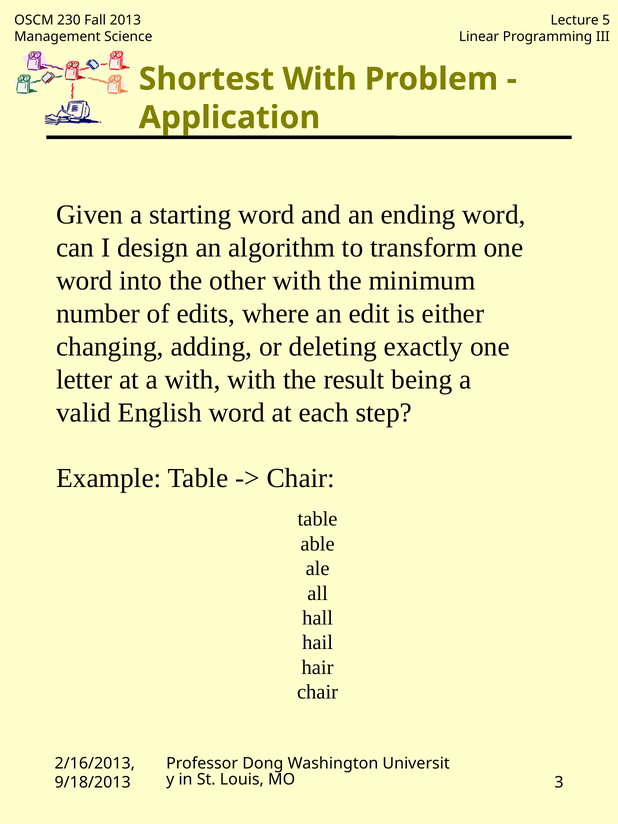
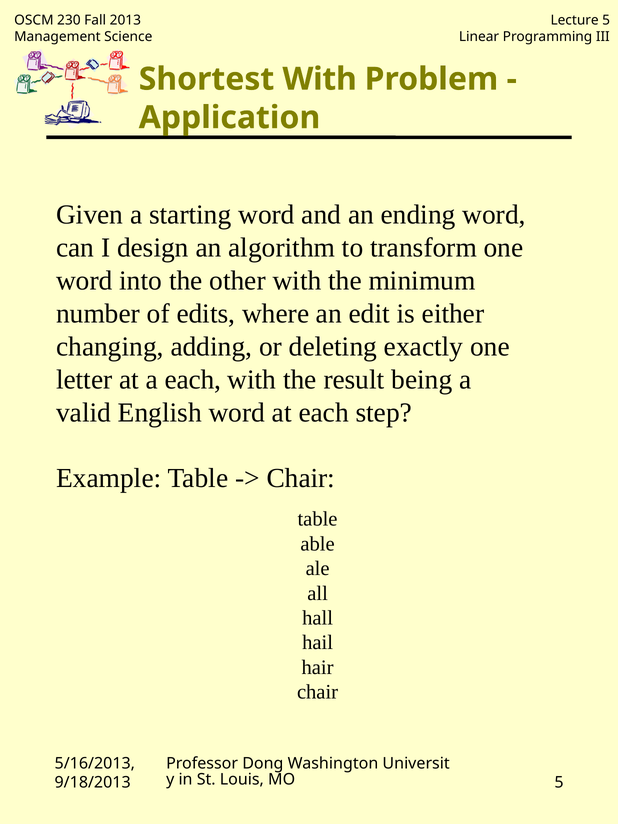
a with: with -> each
2/16/2013: 2/16/2013 -> 5/16/2013
9/18/2013 3: 3 -> 5
